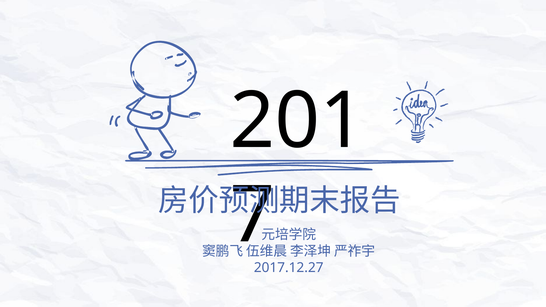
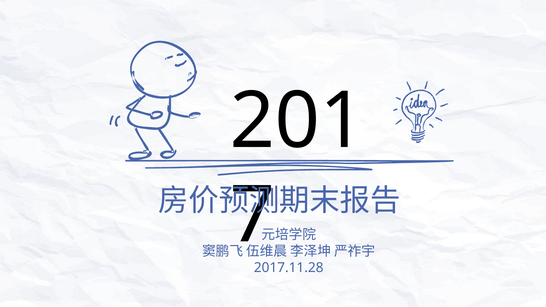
2017.12.27: 2017.12.27 -> 2017.11.28
